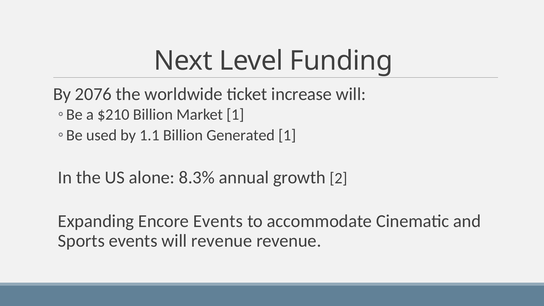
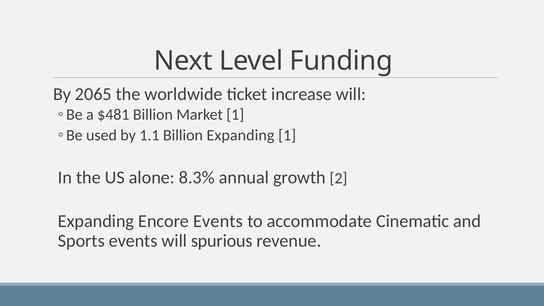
2076: 2076 -> 2065
$210: $210 -> $481
Billion Generated: Generated -> Expanding
will revenue: revenue -> spurious
